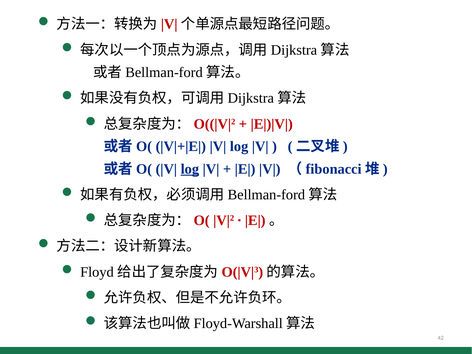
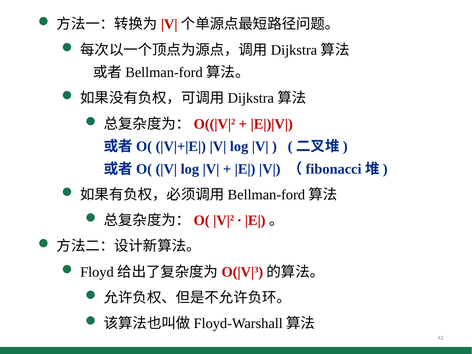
log at (190, 169) underline: present -> none
